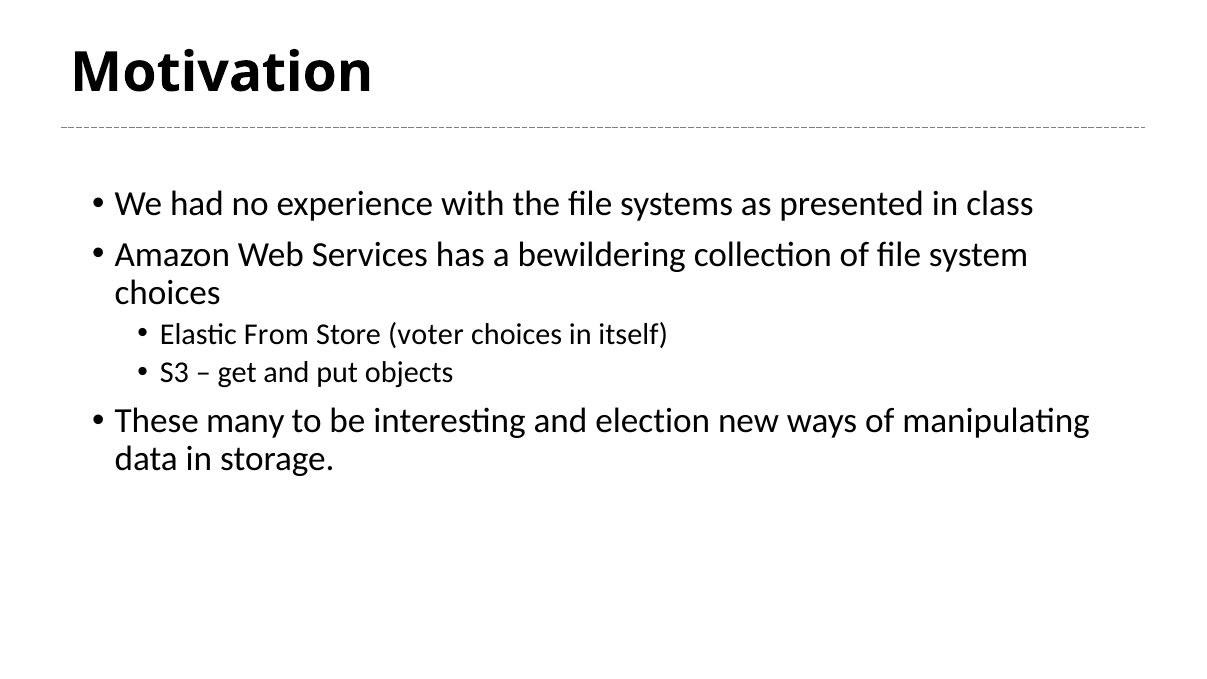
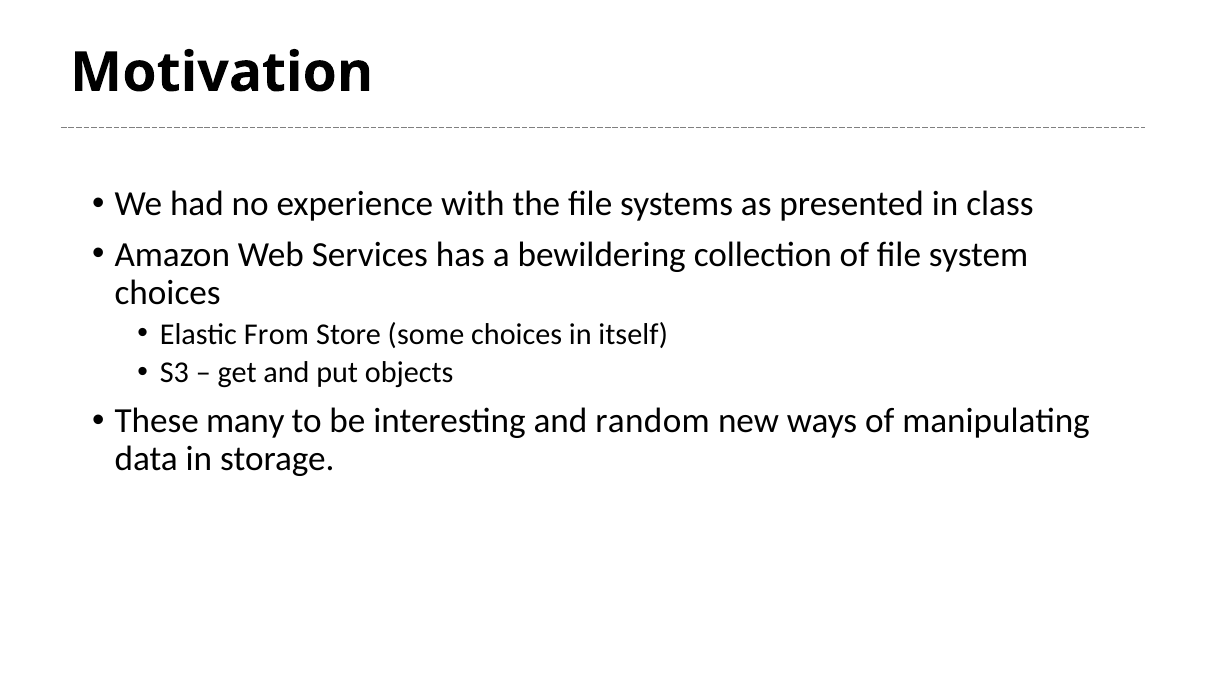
voter: voter -> some
election: election -> random
